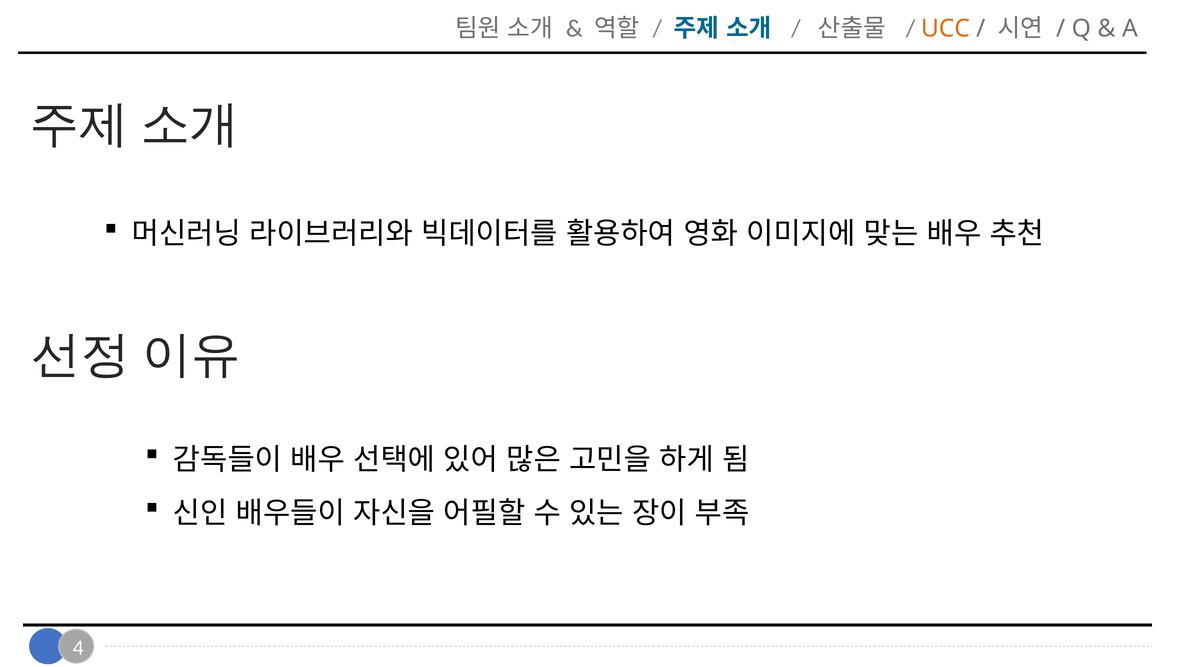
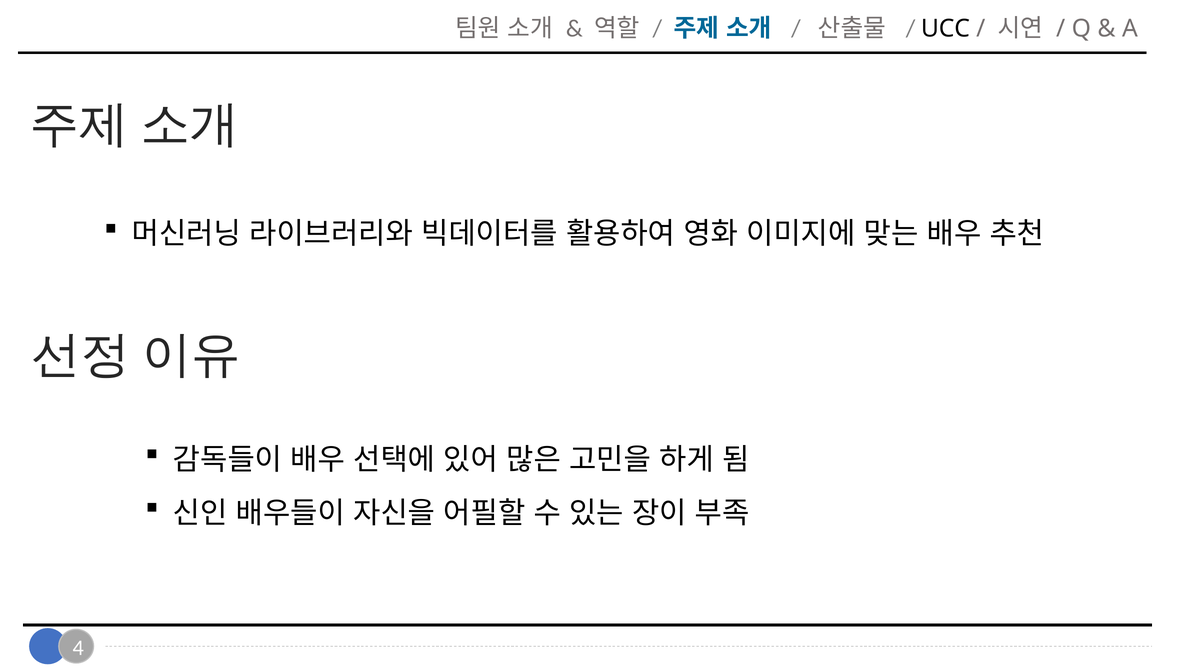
UCC colour: orange -> black
